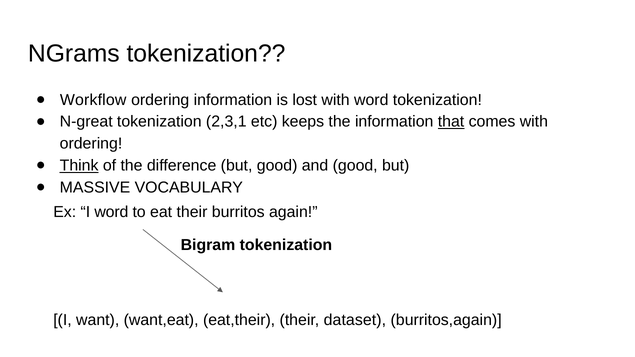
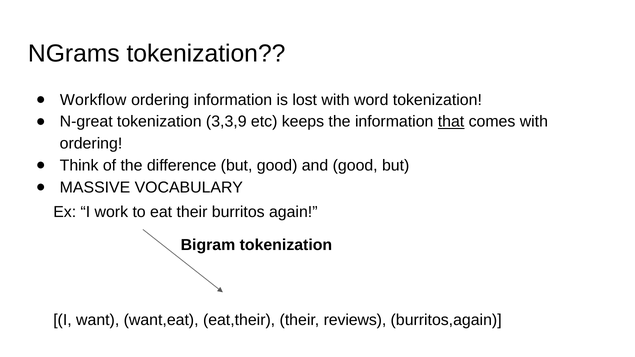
2,3,1: 2,3,1 -> 3,3,9
Think underline: present -> none
I word: word -> work
dataset: dataset -> reviews
